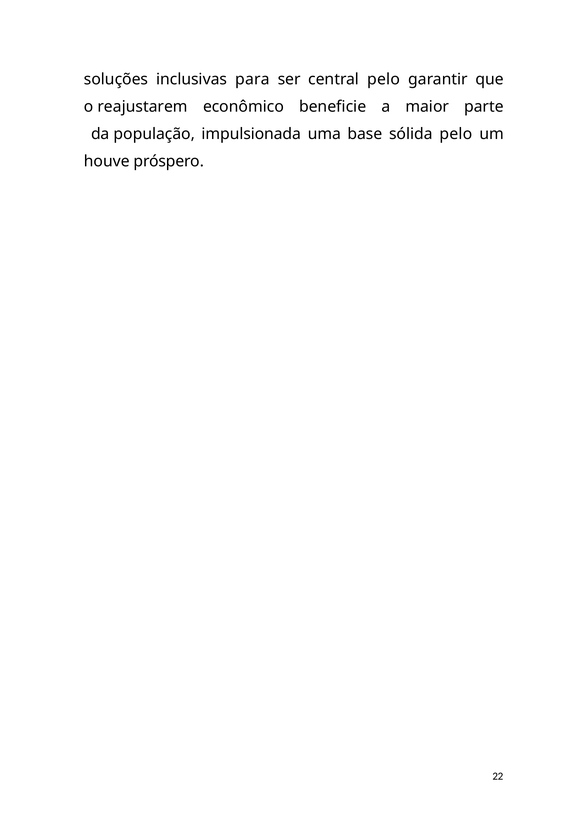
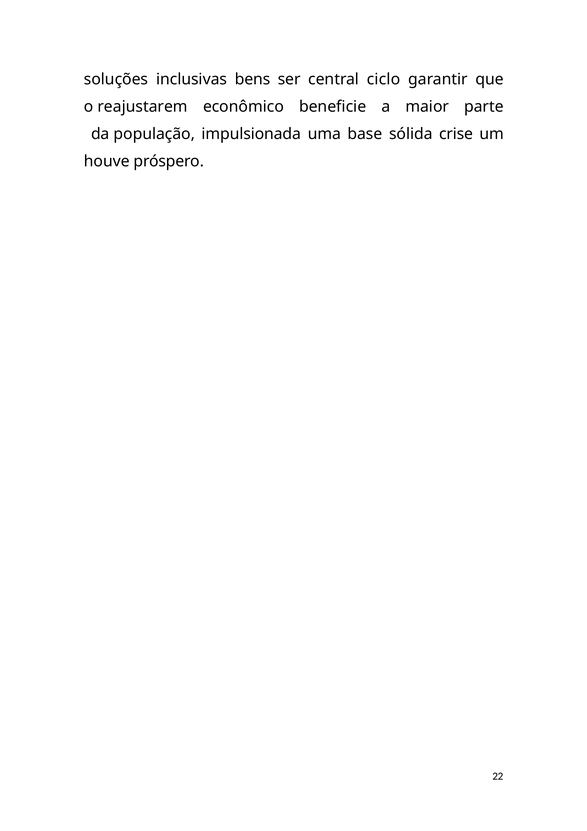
para: para -> bens
central pelo: pelo -> ciclo
sólida pelo: pelo -> crise
